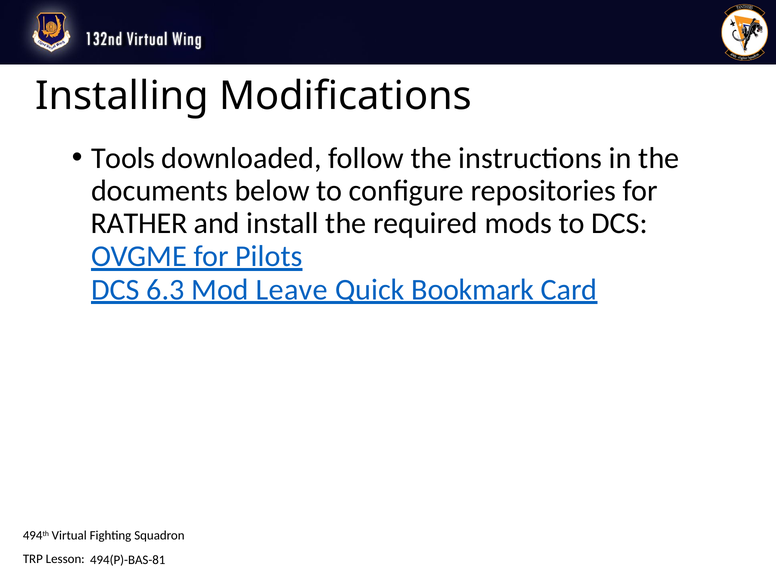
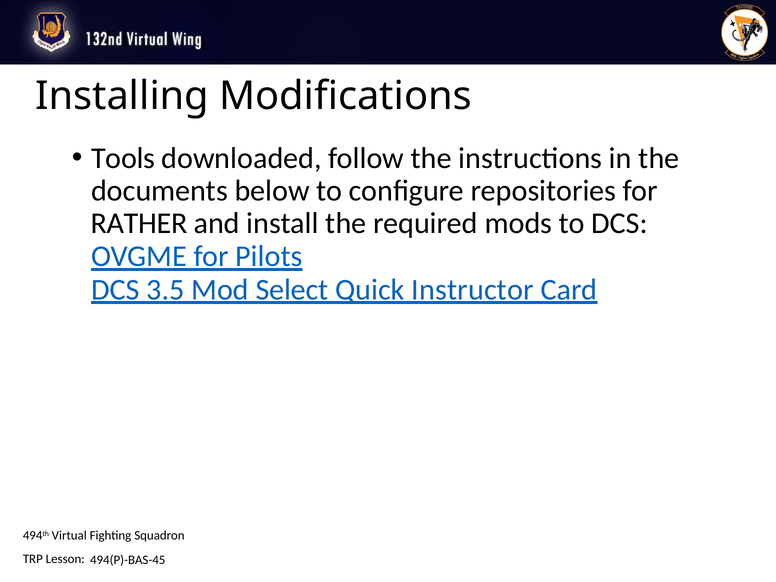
6.3: 6.3 -> 3.5
Leave: Leave -> Select
Bookmark: Bookmark -> Instructor
494(P)-BAS-81: 494(P)-BAS-81 -> 494(P)-BAS-45
